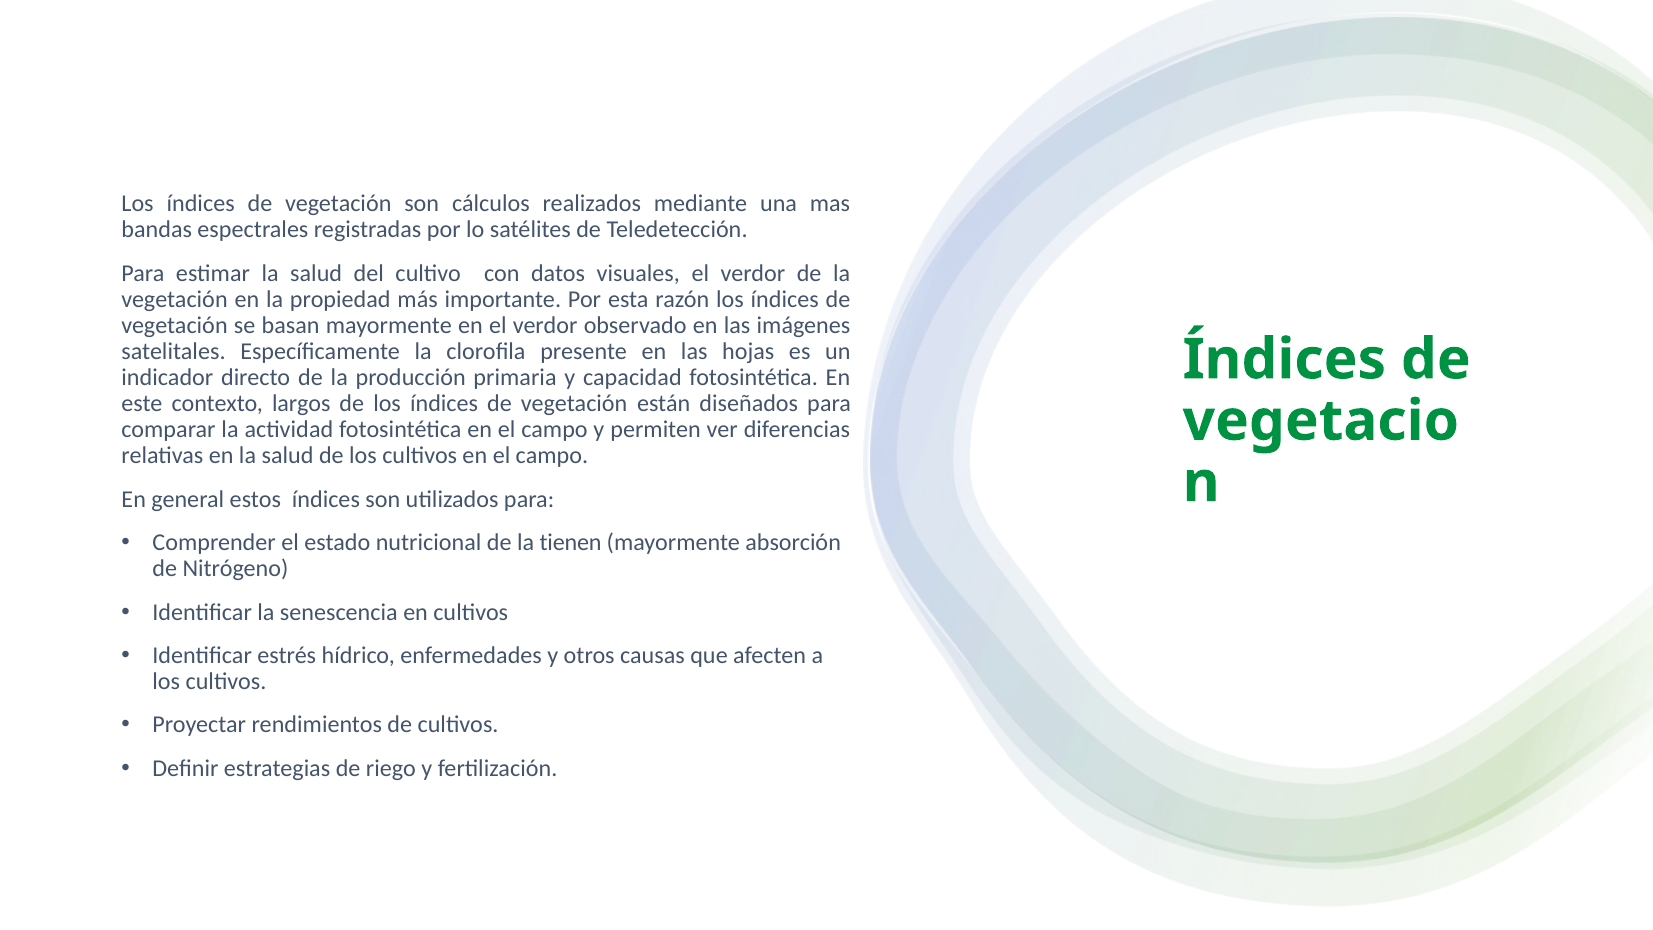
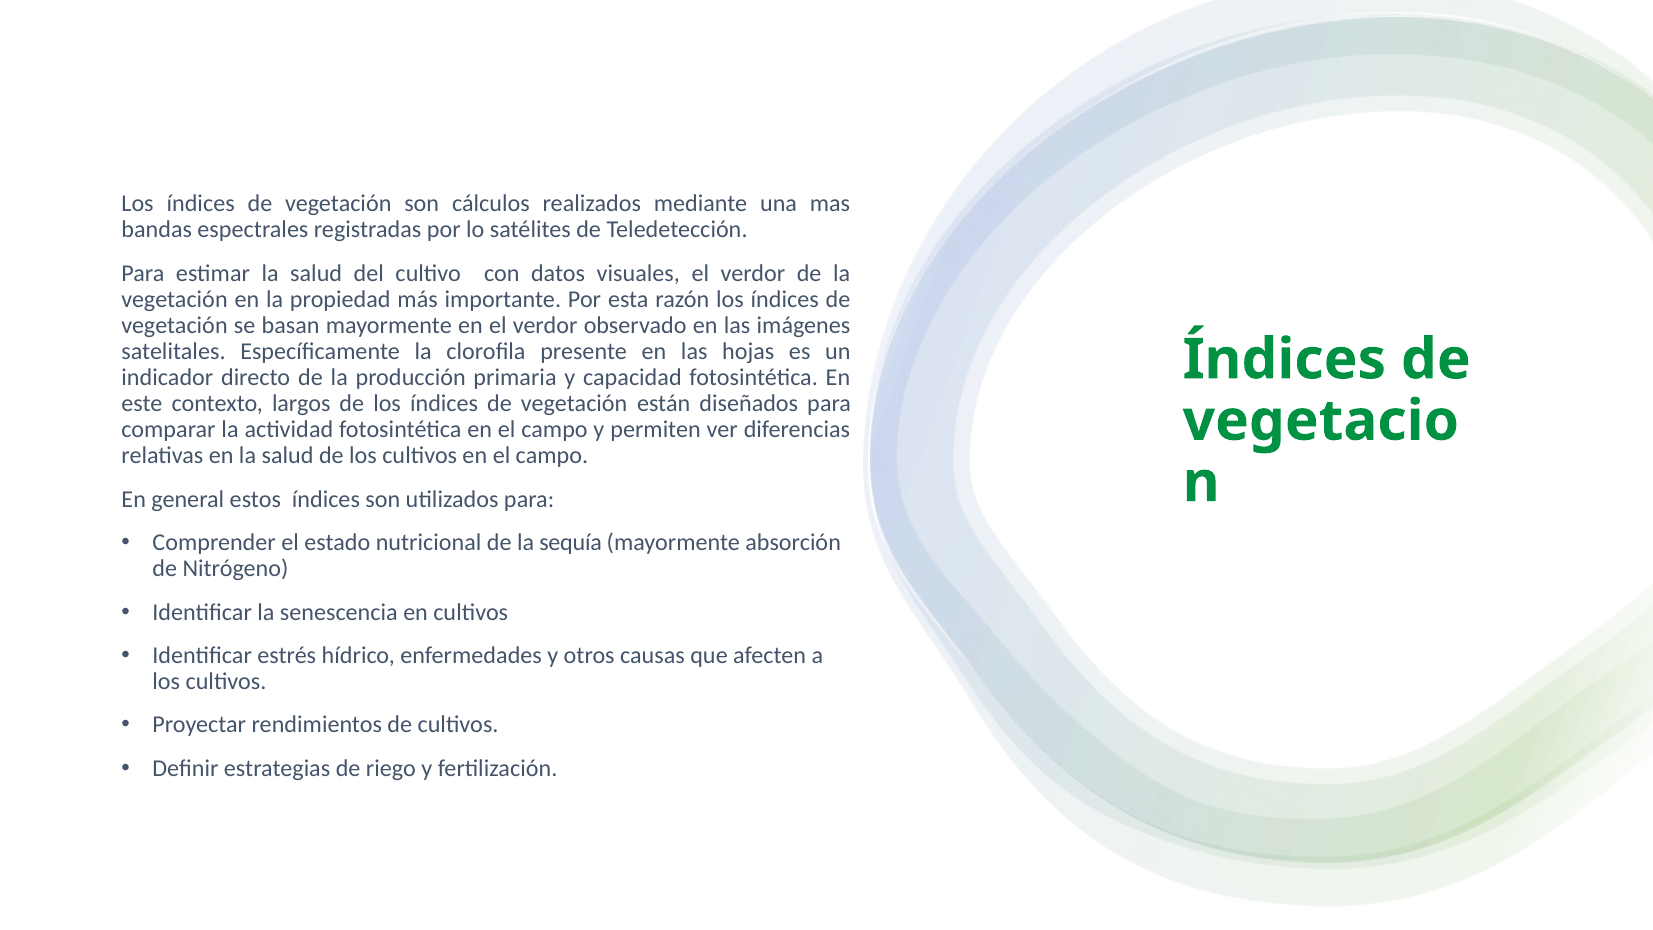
tienen: tienen -> sequía
